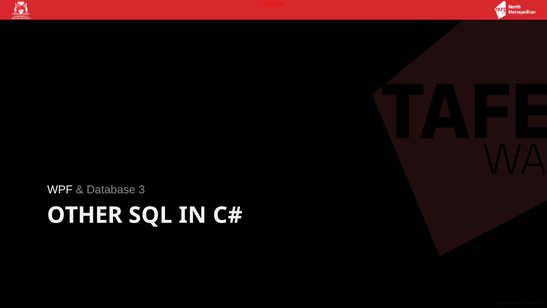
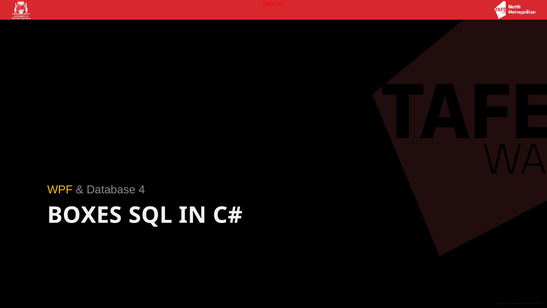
WPF colour: white -> yellow
3: 3 -> 4
OTHER: OTHER -> BOXES
